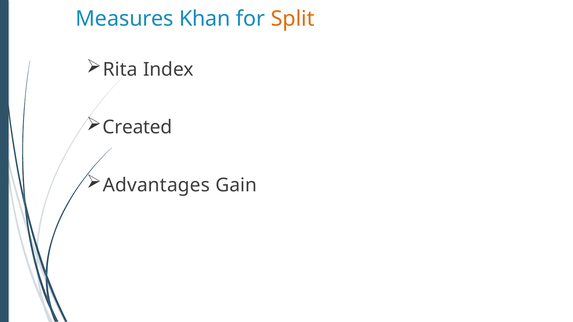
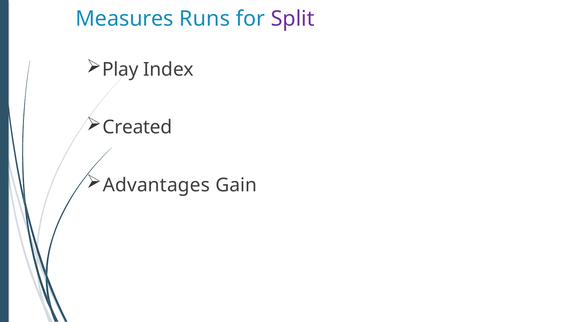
Khan: Khan -> Runs
Split colour: orange -> purple
Rita: Rita -> Play
